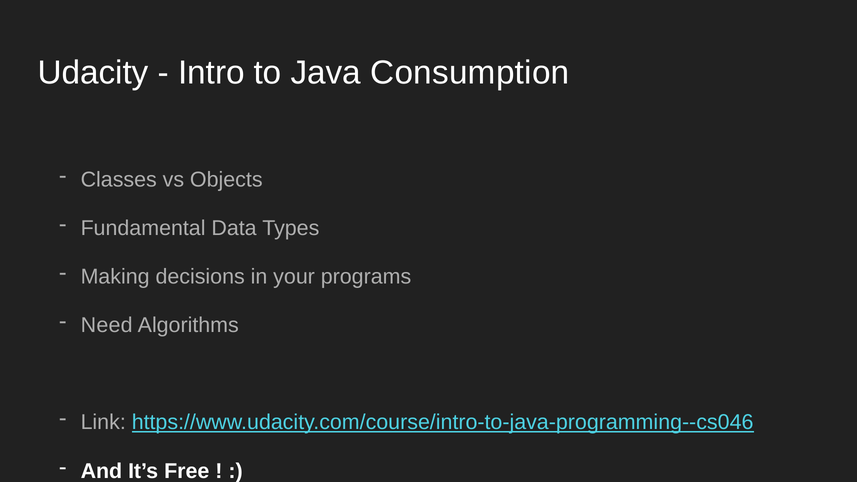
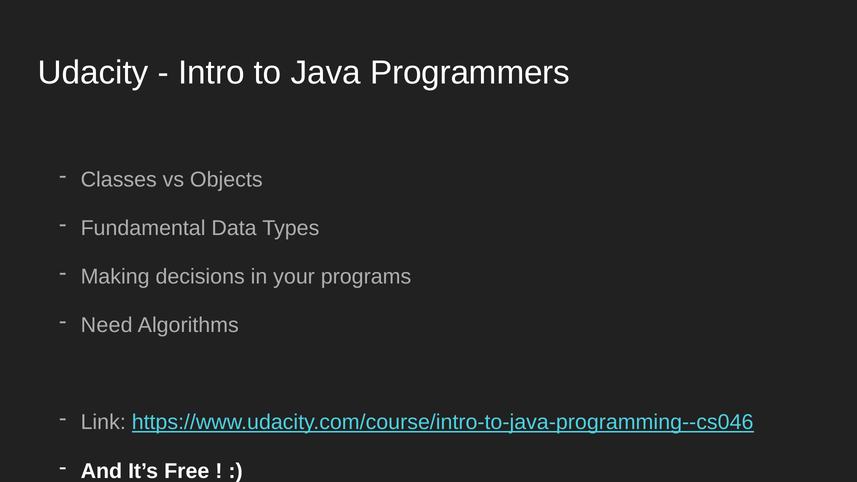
Consumption: Consumption -> Programmers
